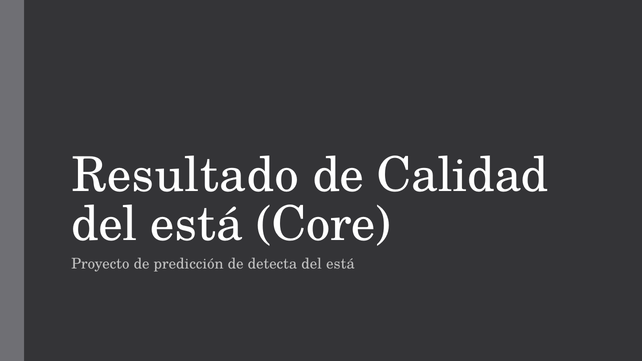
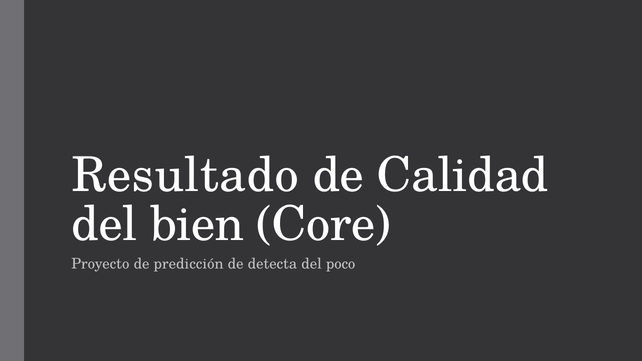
está at (197, 225): está -> bien
está at (340, 264): está -> poco
